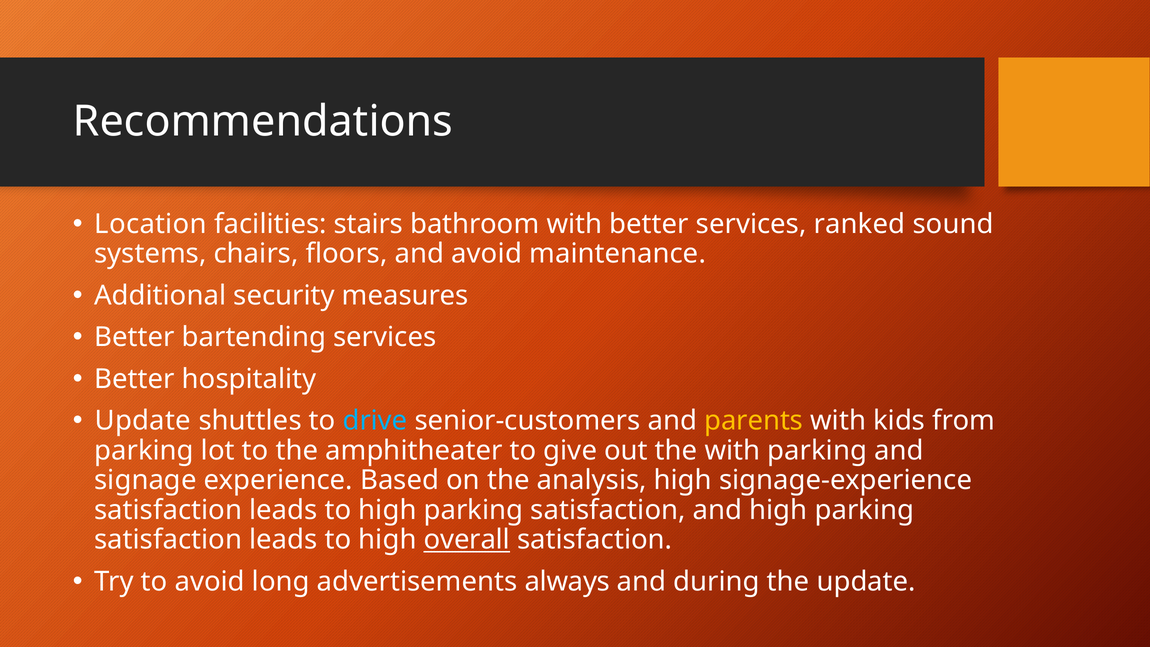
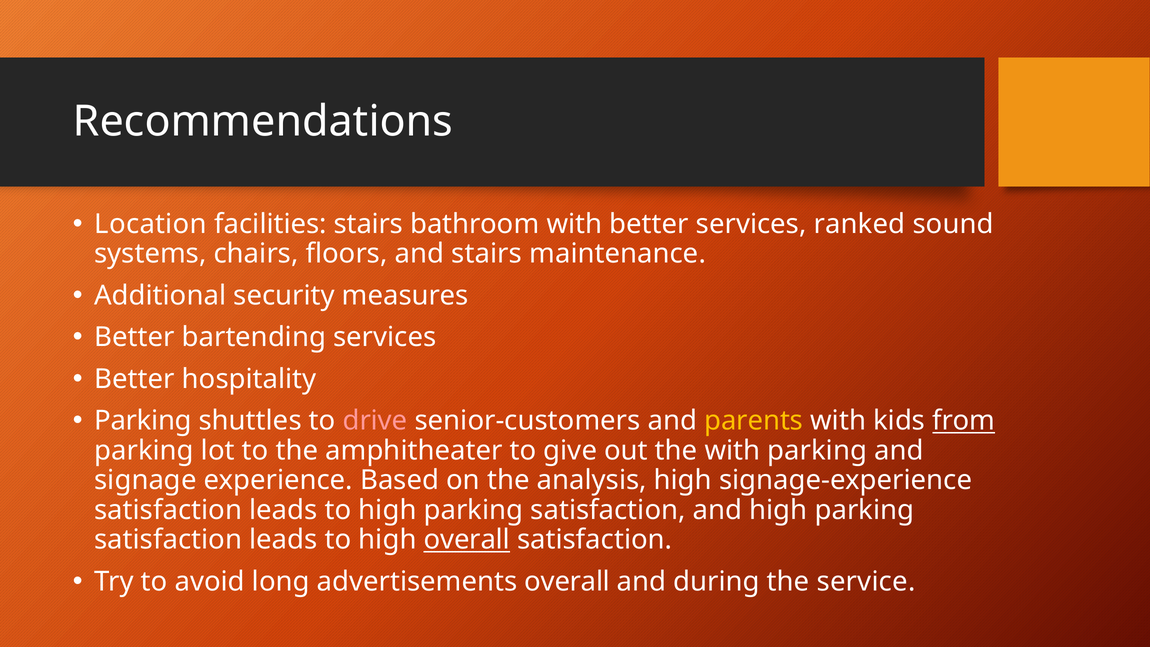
and avoid: avoid -> stairs
Update at (143, 421): Update -> Parking
drive colour: light blue -> pink
from underline: none -> present
advertisements always: always -> overall
the update: update -> service
